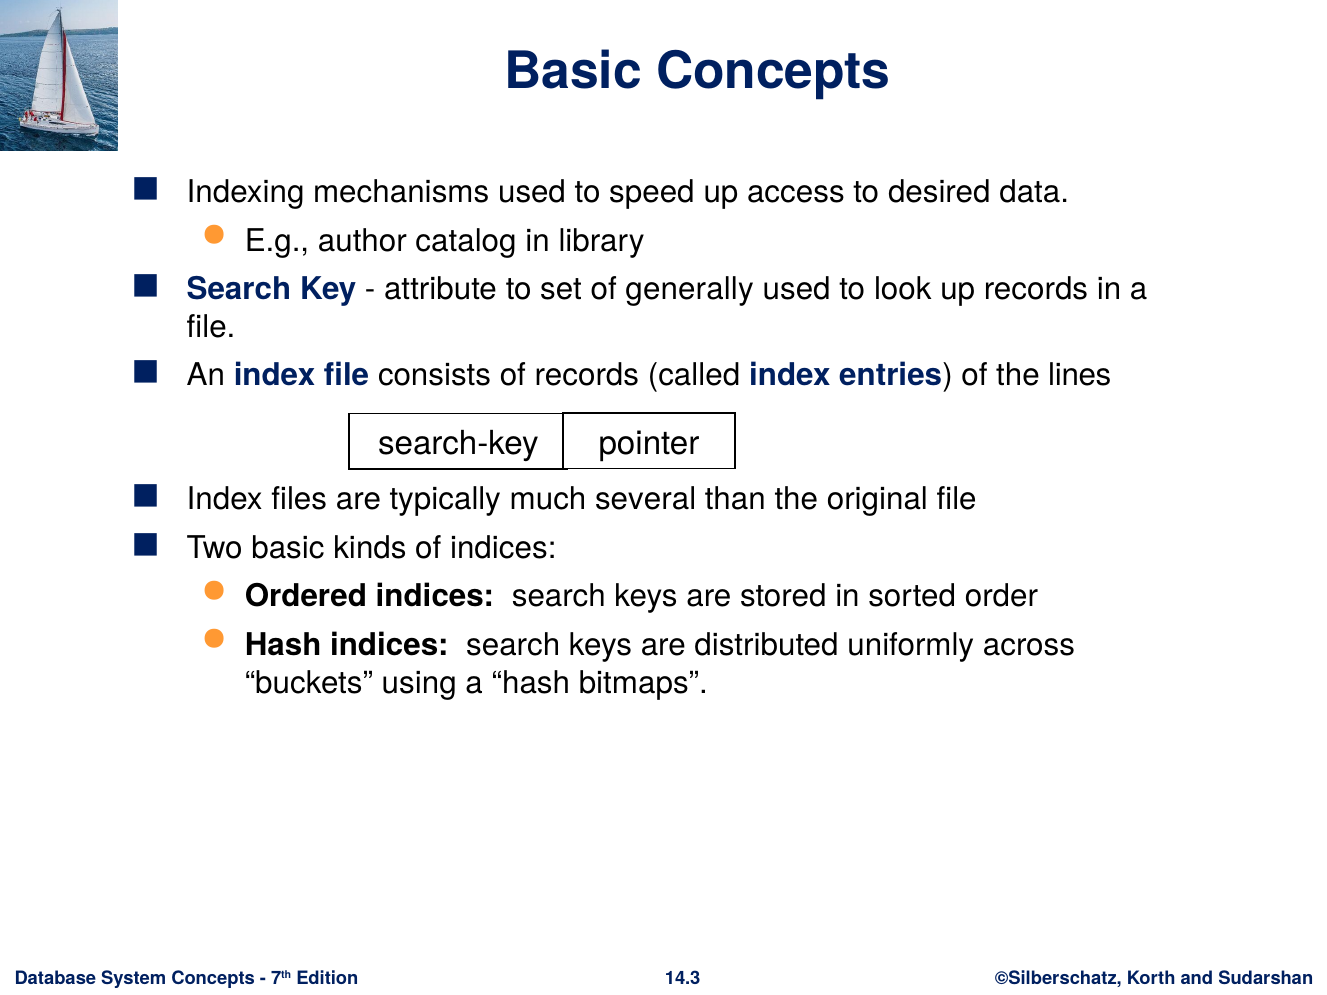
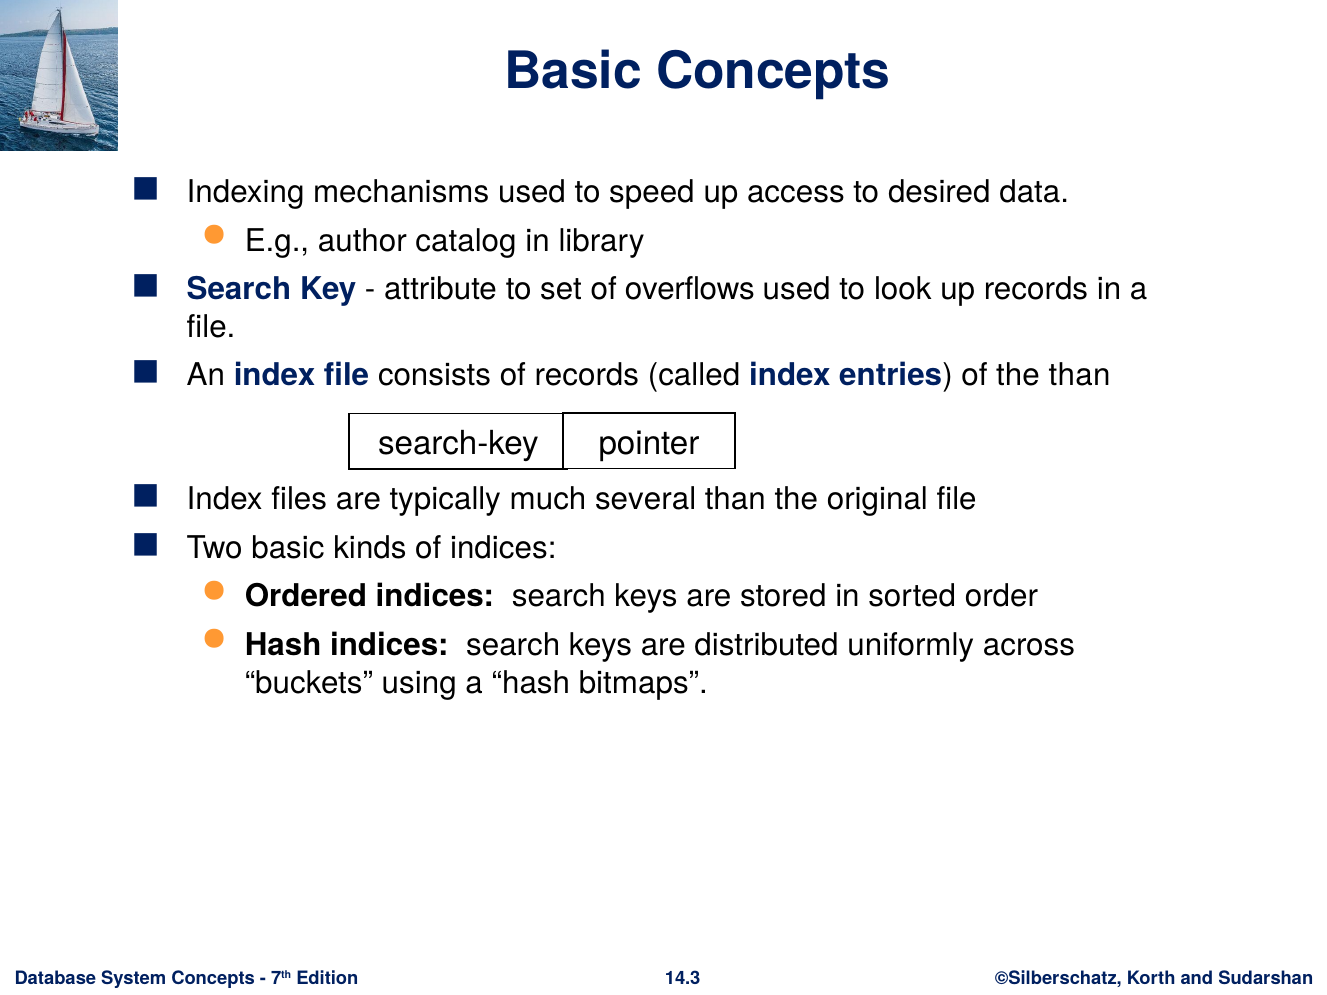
generally: generally -> overflows
the lines: lines -> than
